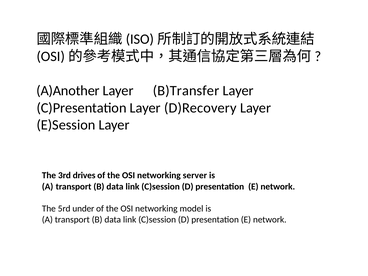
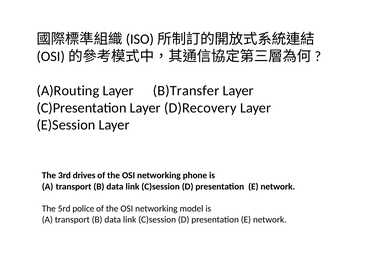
A)Another: A)Another -> A)Routing
server: server -> phone
under: under -> police
